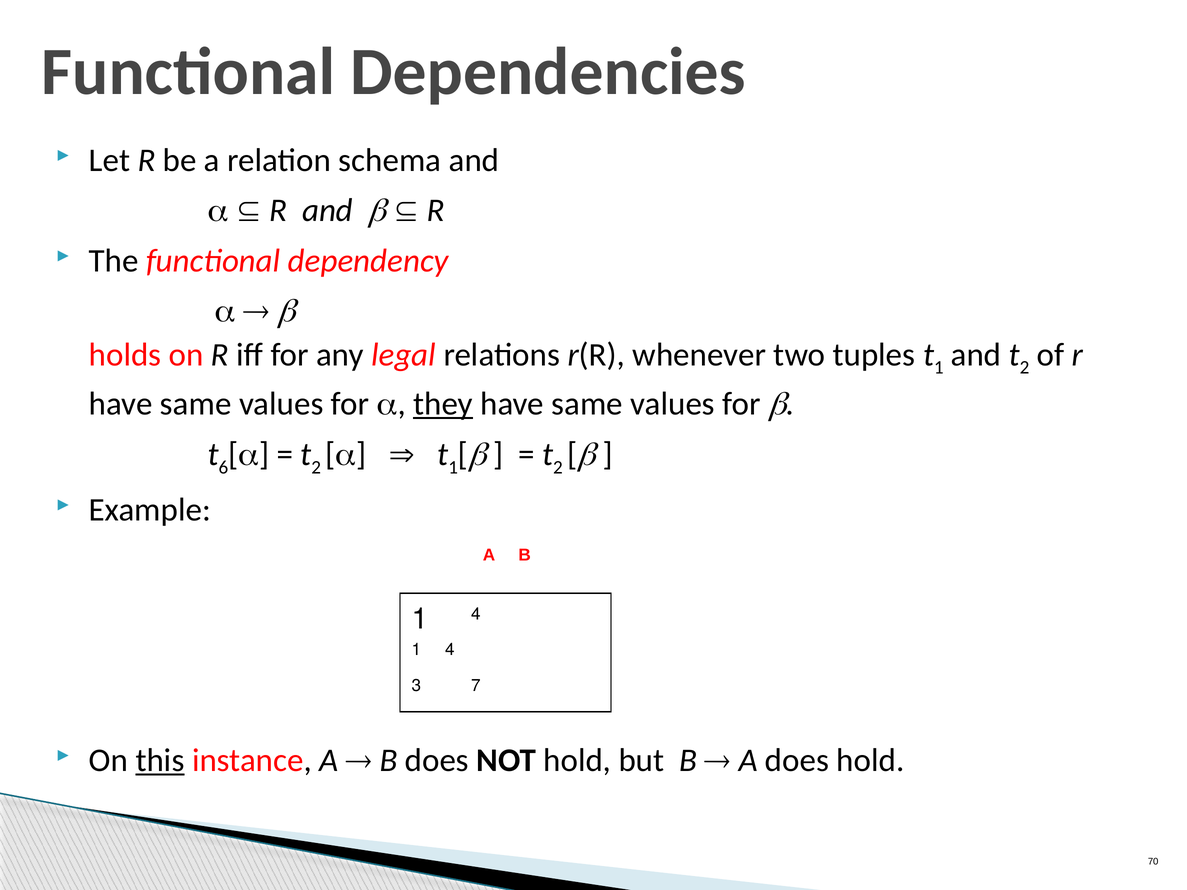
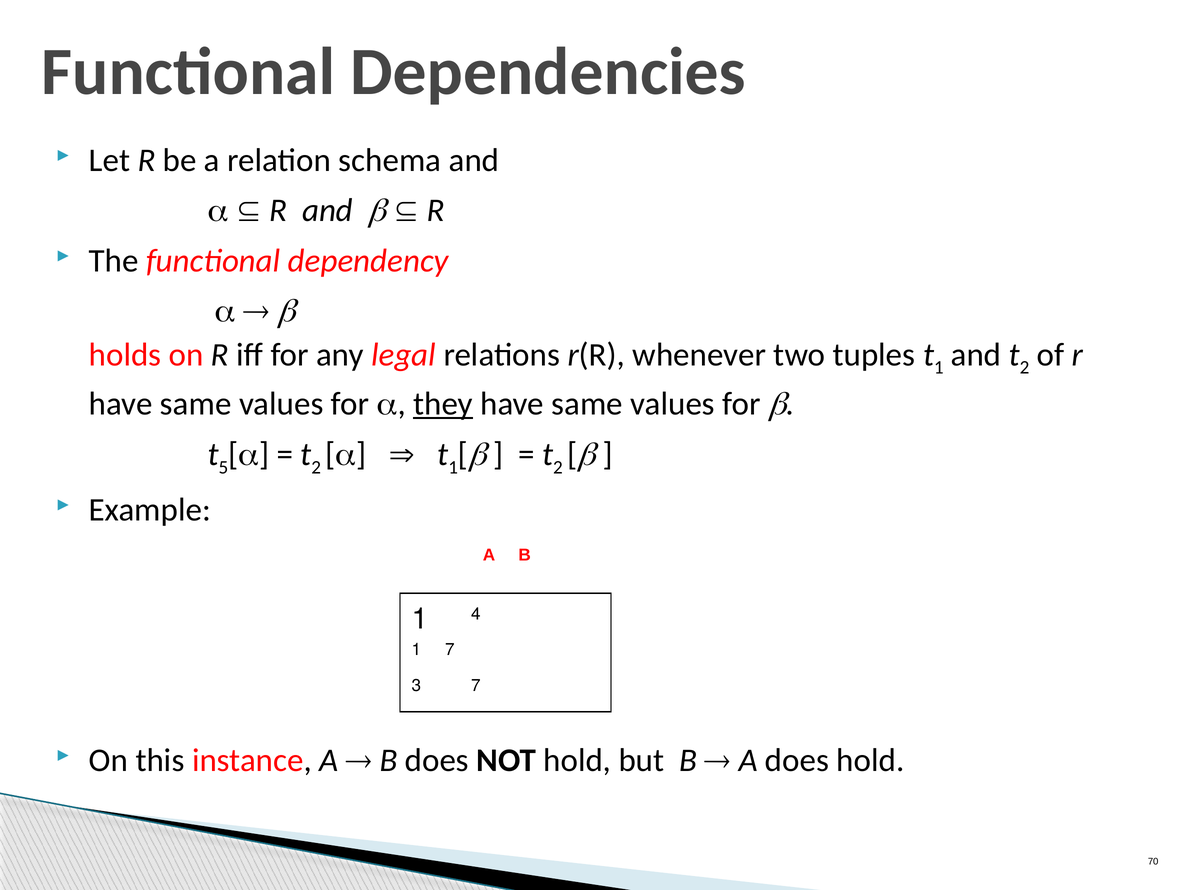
6: 6 -> 5
4 at (450, 650): 4 -> 7
this underline: present -> none
